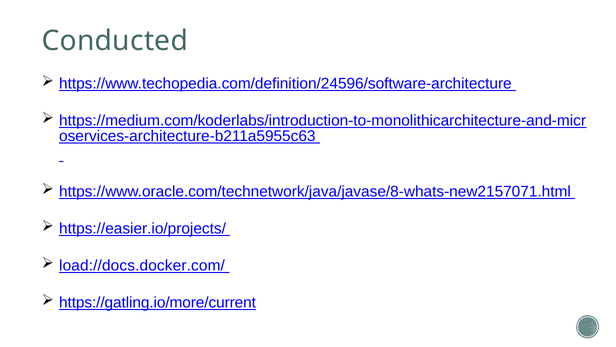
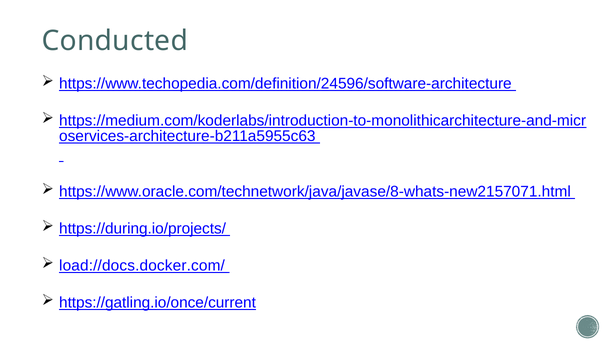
https://easier.io/projects/: https://easier.io/projects/ -> https://during.io/projects/
https://gatling.io/more/current: https://gatling.io/more/current -> https://gatling.io/once/current
